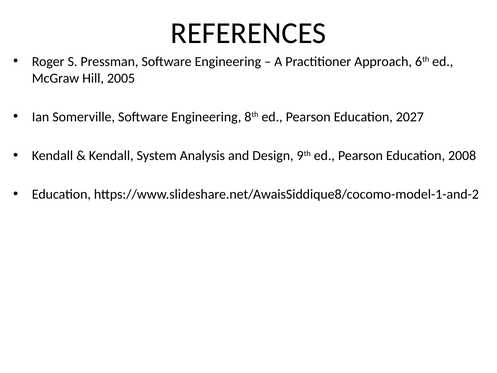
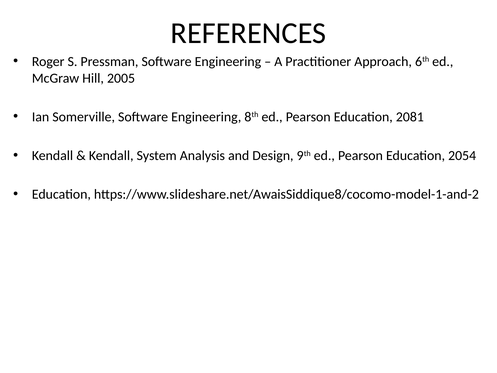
2027: 2027 -> 2081
2008: 2008 -> 2054
